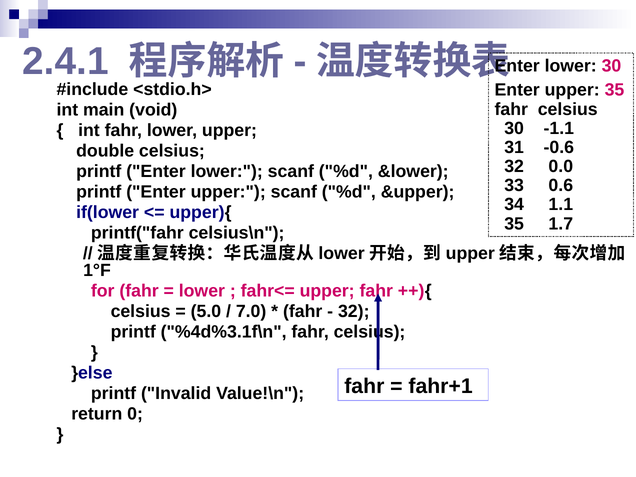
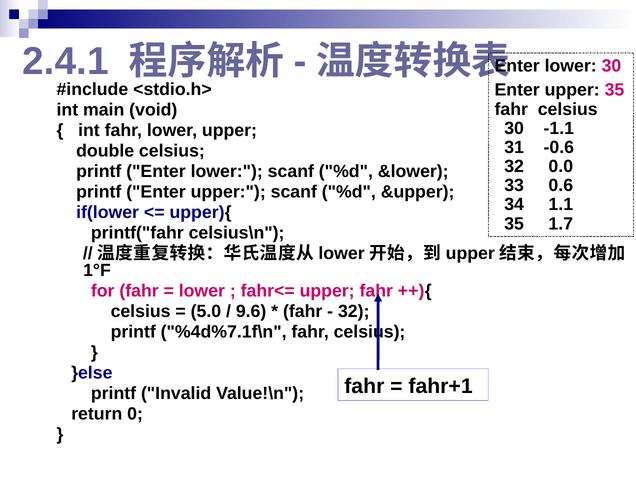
7.0: 7.0 -> 9.6
%4d%3.1f\n: %4d%3.1f\n -> %4d%7.1f\n
